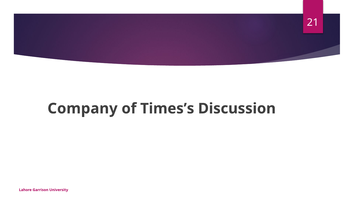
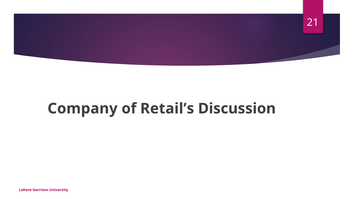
Times’s: Times’s -> Retail’s
